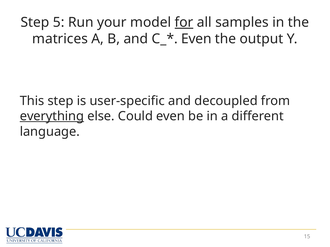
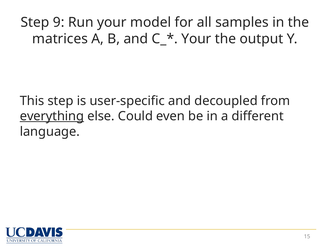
5: 5 -> 9
for underline: present -> none
Even at (196, 39): Even -> Your
